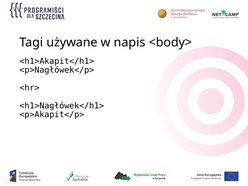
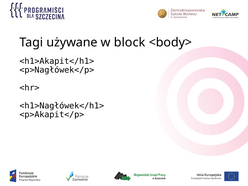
napis: napis -> block
